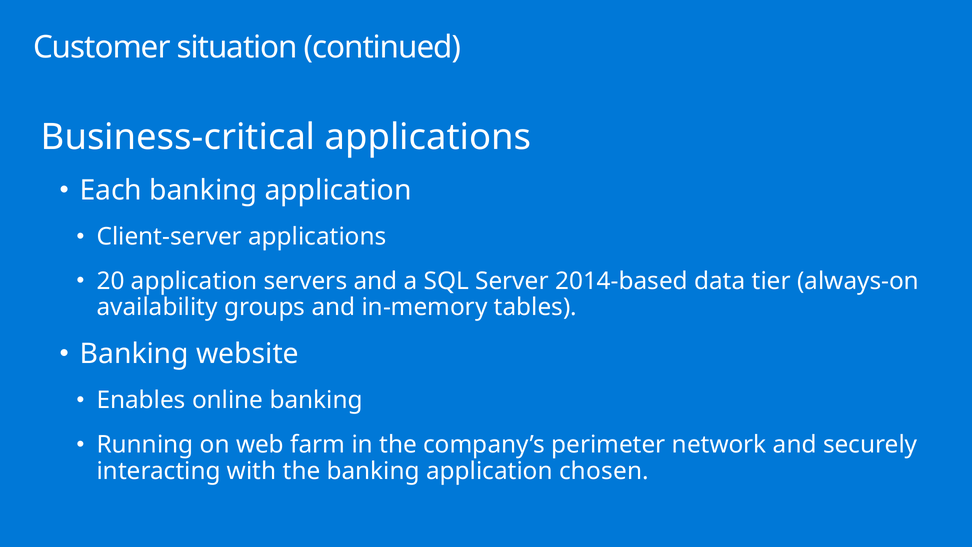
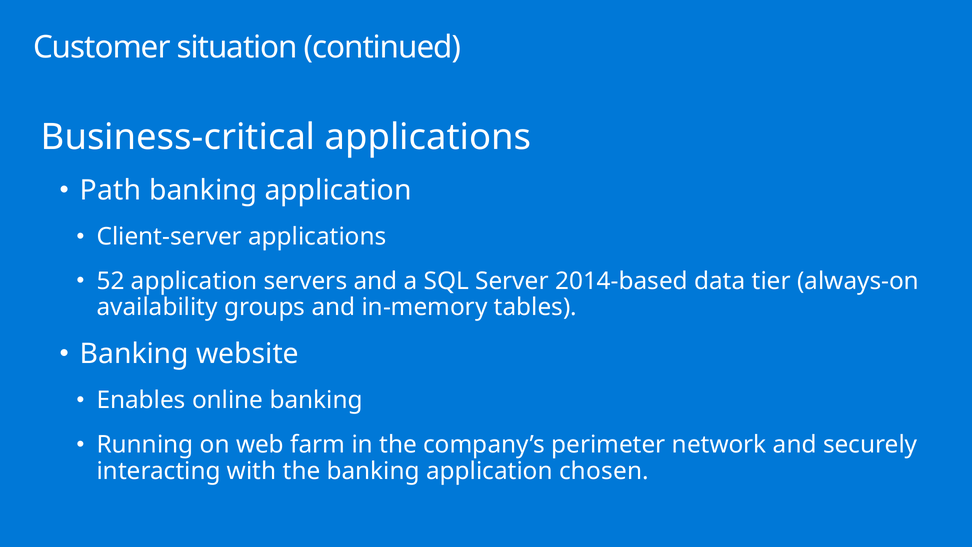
Each: Each -> Path
20: 20 -> 52
